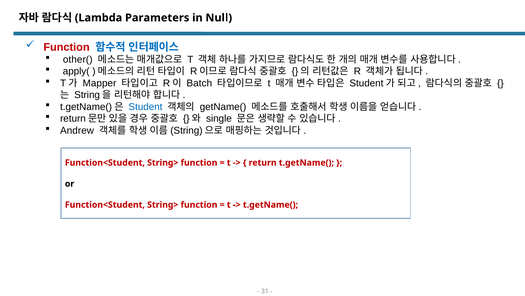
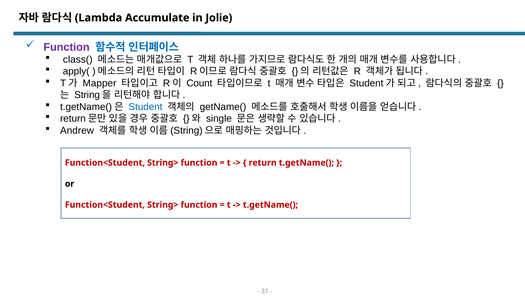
Parameters: Parameters -> Accumulate
Null: Null -> Jolie
Function at (67, 47) colour: red -> purple
other(: other( -> class(
Batch: Batch -> Count
